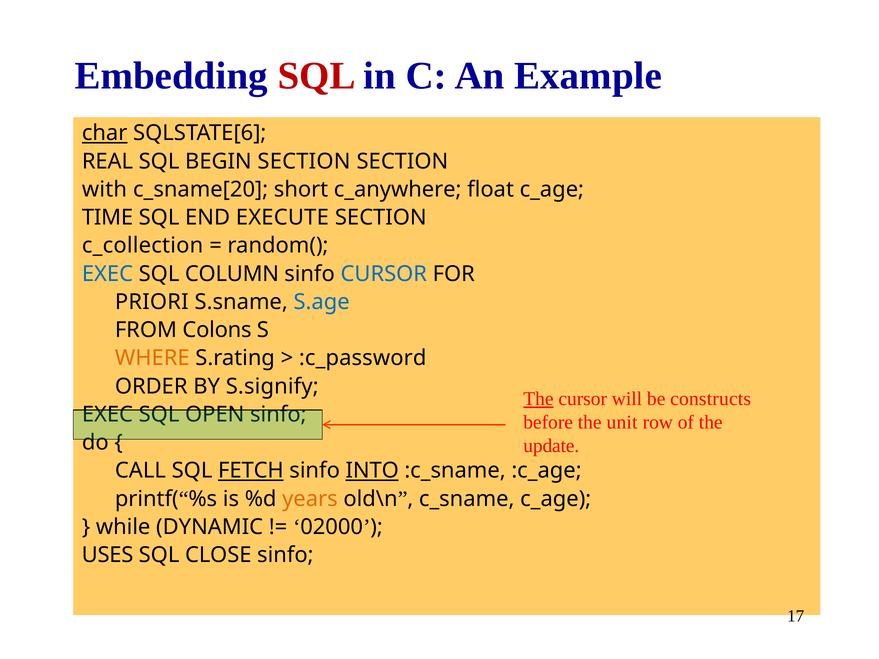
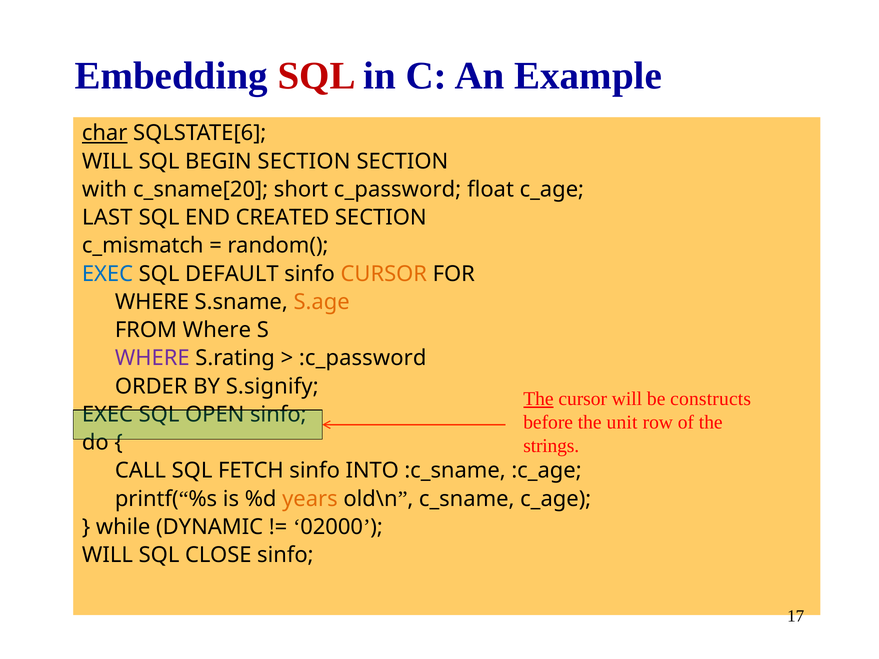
REAL at (107, 161): REAL -> WILL
c_anywhere: c_anywhere -> c_password
TIME: TIME -> LAST
EXECUTE: EXECUTE -> CREATED
c_collection: c_collection -> c_mismatch
COLUMN: COLUMN -> DEFAULT
CURSOR at (384, 274) colour: blue -> orange
PRIORI at (152, 302): PRIORI -> WHERE
S.age colour: blue -> orange
FROM Colons: Colons -> Where
WHERE at (152, 358) colour: orange -> purple
update: update -> strings
FETCH underline: present -> none
INTO underline: present -> none
USES at (108, 555): USES -> WILL
